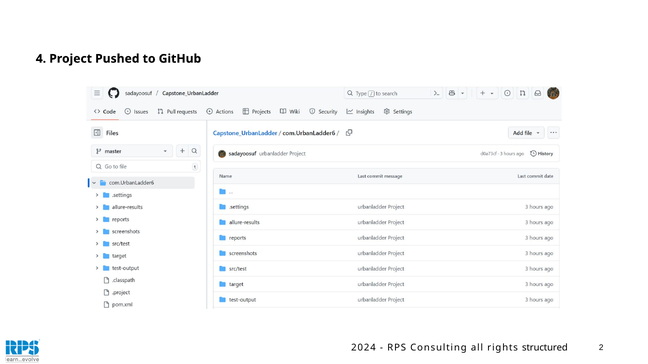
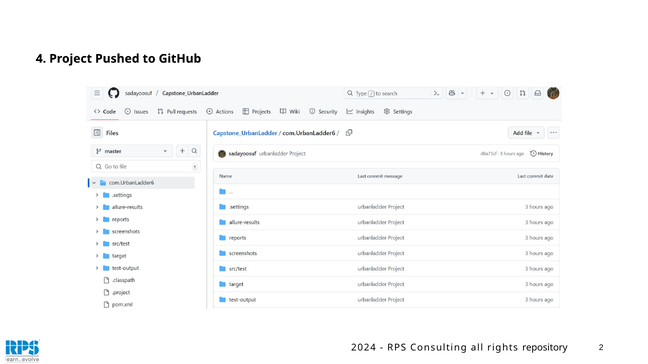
structured: structured -> repository
